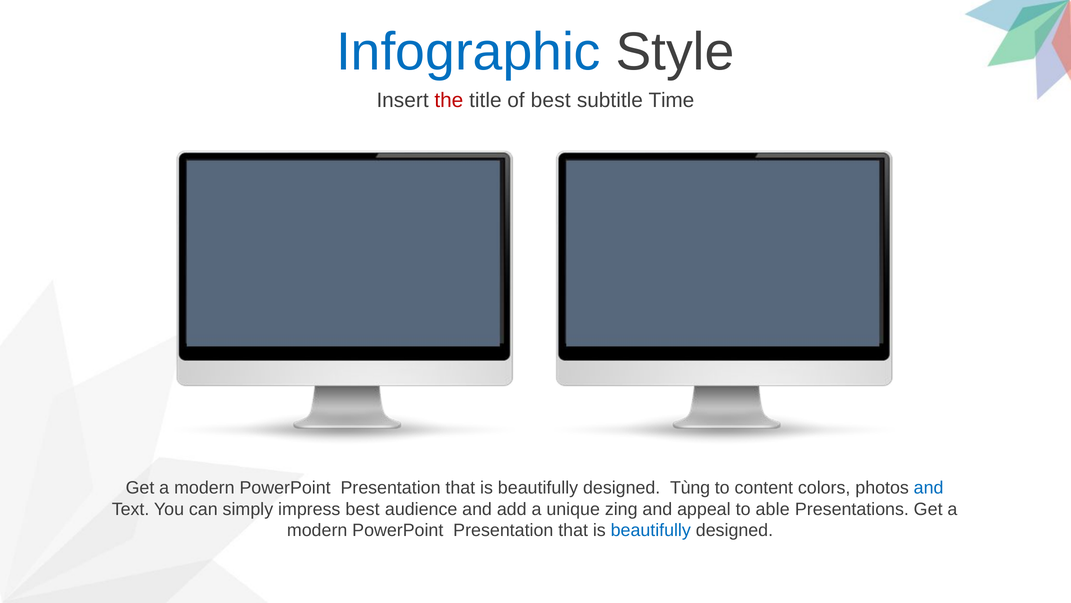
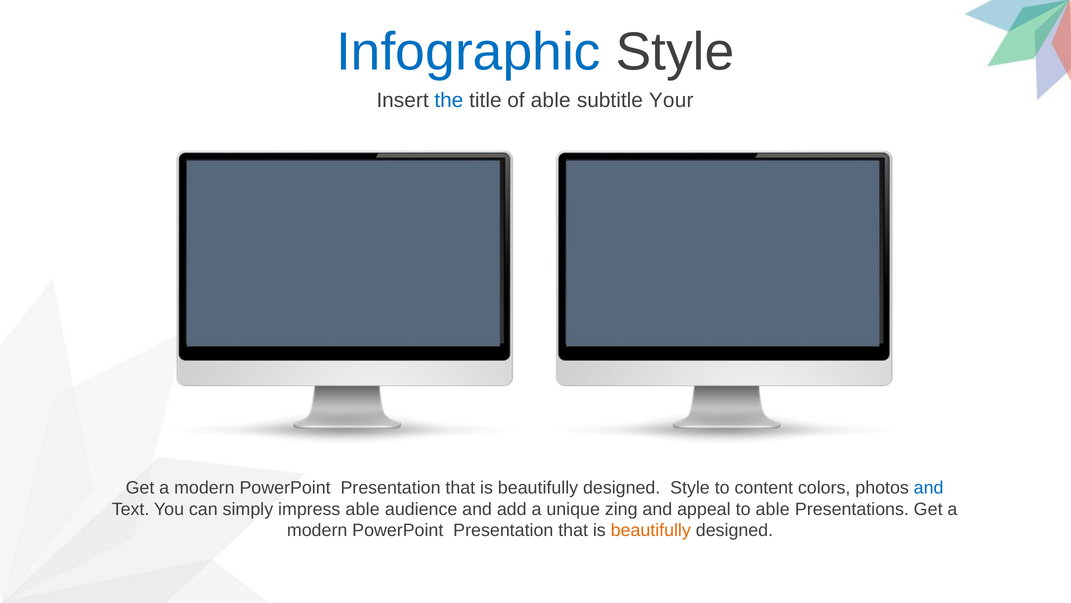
the colour: red -> blue
of best: best -> able
Time: Time -> Your
designed Tùng: Tùng -> Style
impress best: best -> able
beautifully at (651, 530) colour: blue -> orange
